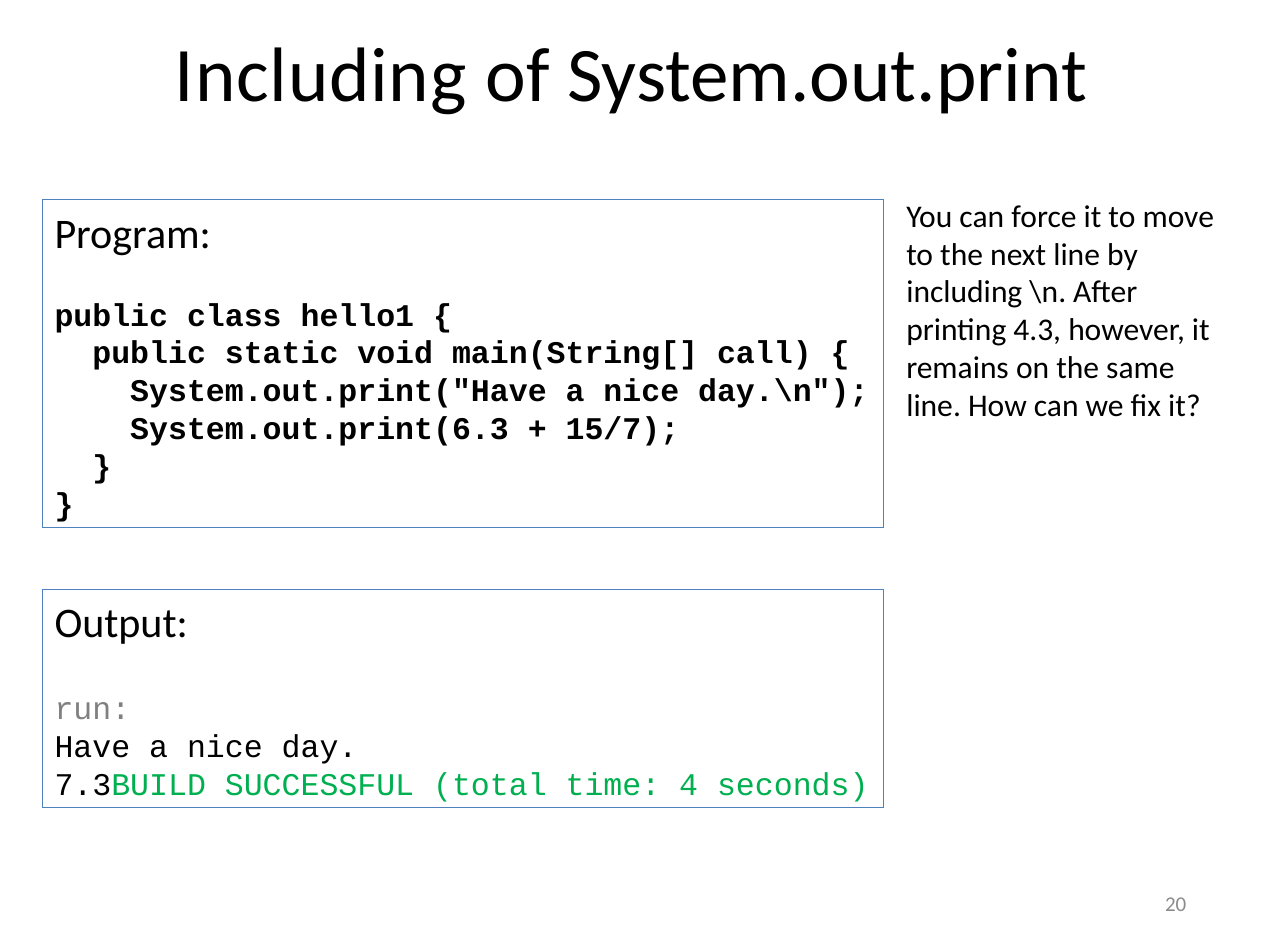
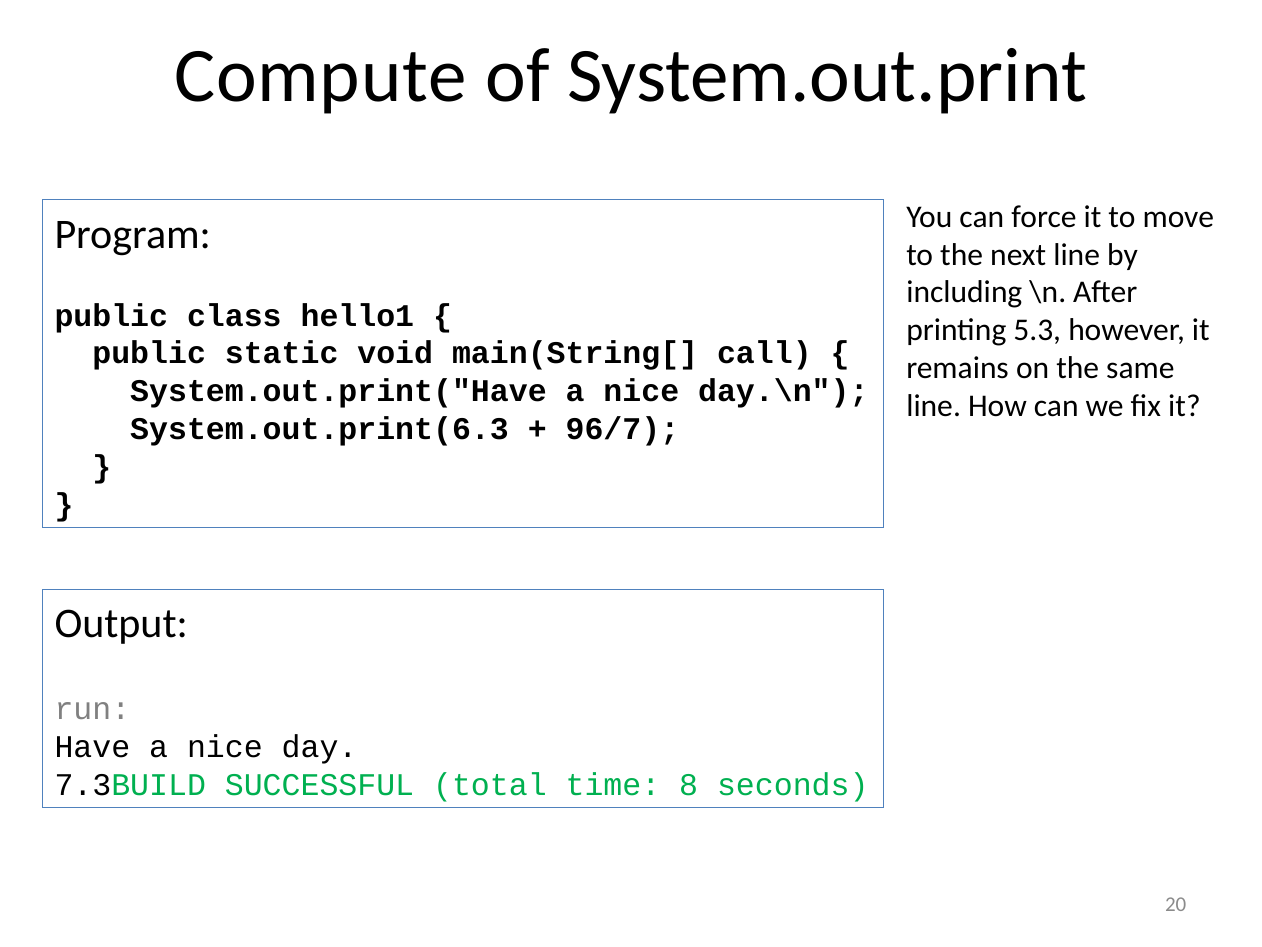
Including at (321, 76): Including -> Compute
4.3: 4.3 -> 5.3
15/7: 15/7 -> 96/7
4: 4 -> 8
